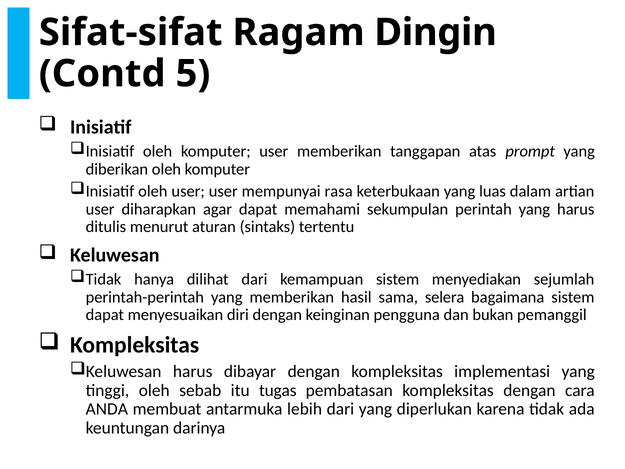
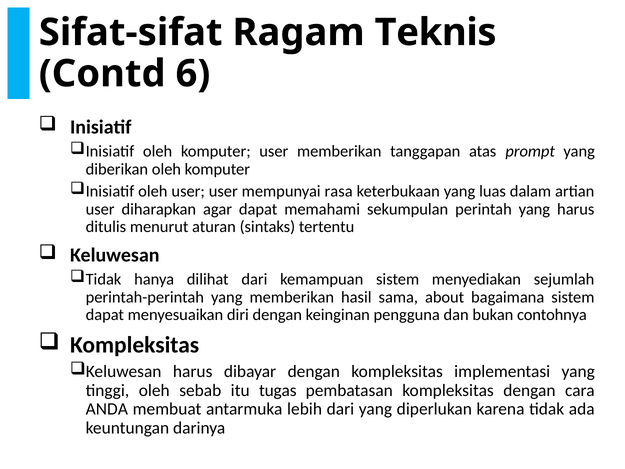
Dingin: Dingin -> Teknis
5: 5 -> 6
selera: selera -> about
pemanggil: pemanggil -> contohnya
